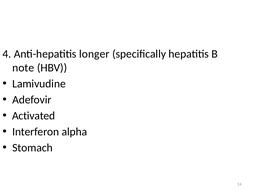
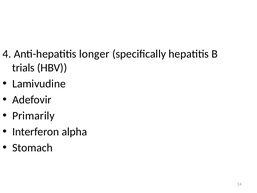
note: note -> trials
Activated: Activated -> Primarily
